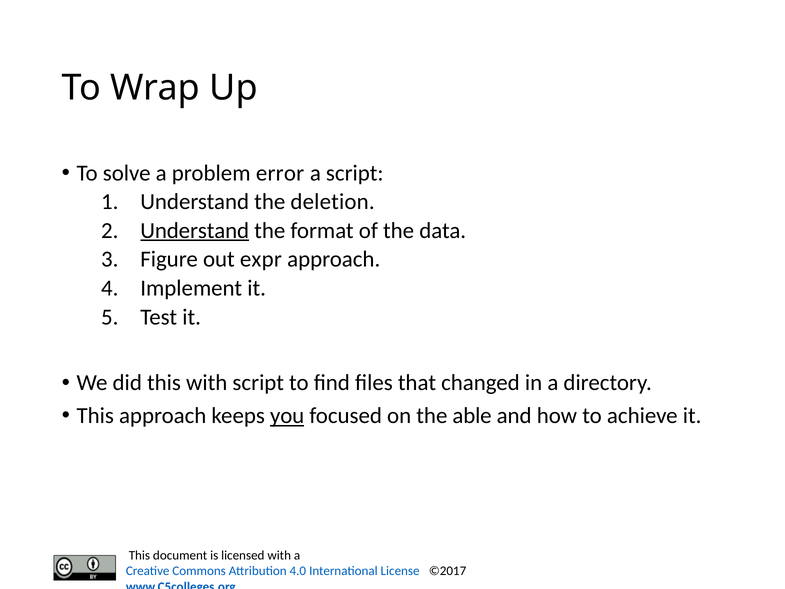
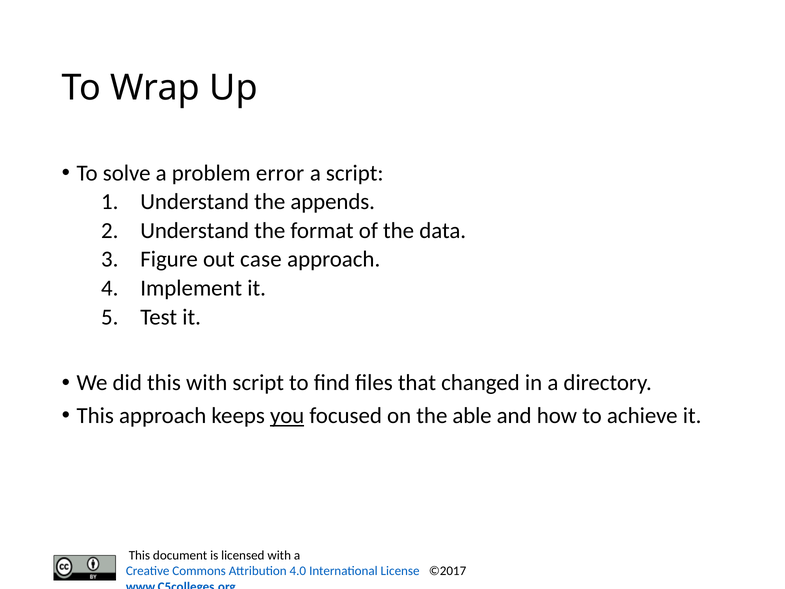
deletion: deletion -> appends
Understand at (195, 230) underline: present -> none
expr: expr -> case
